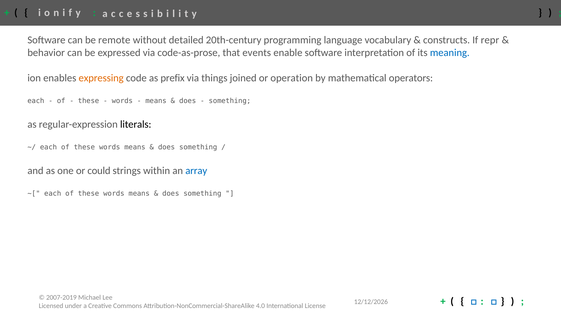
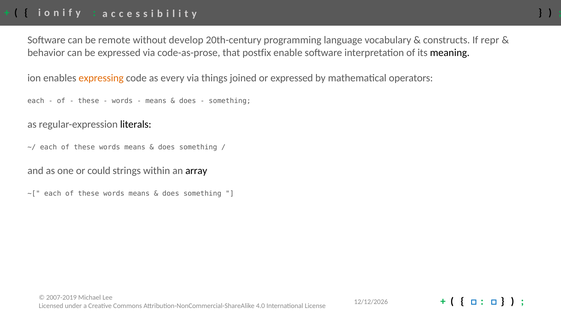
detailed: detailed -> develop
events: events -> postfix
meaning colour: blue -> black
prefix: prefix -> every
or operation: operation -> expressed
array colour: blue -> black
